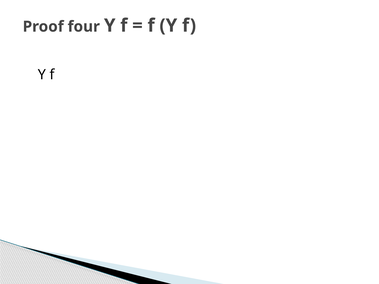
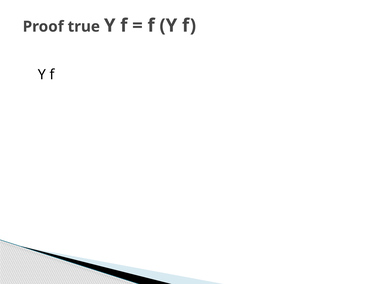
four: four -> true
